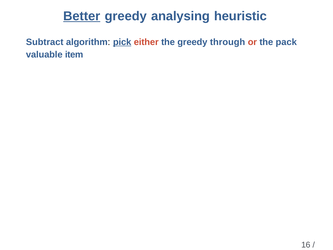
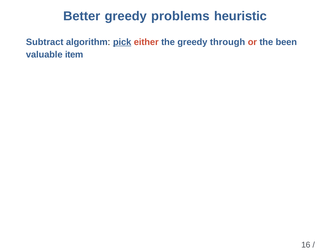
Better underline: present -> none
analysing: analysing -> problems
pack: pack -> been
